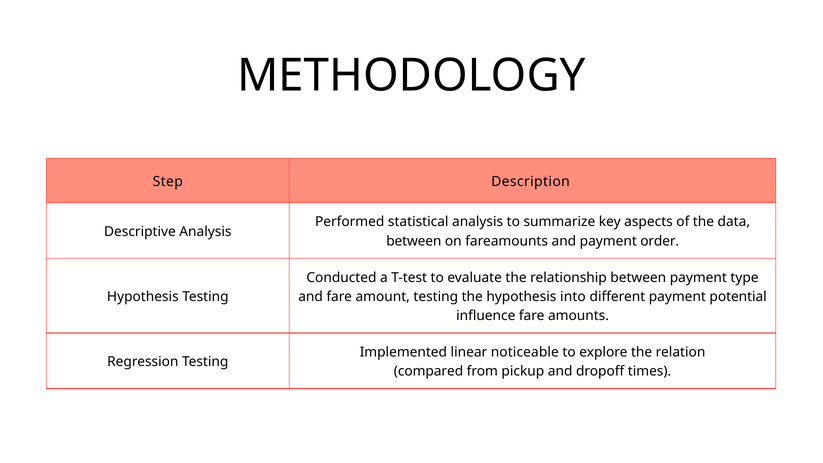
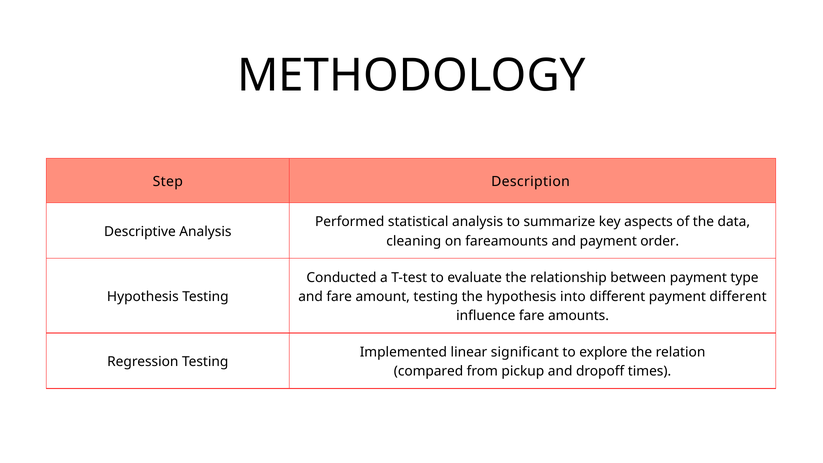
between at (414, 241): between -> cleaning
payment potential: potential -> different
noticeable: noticeable -> significant
